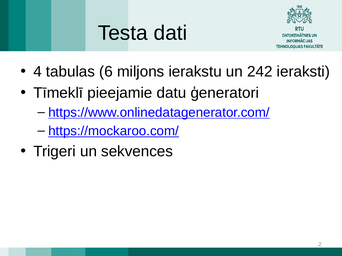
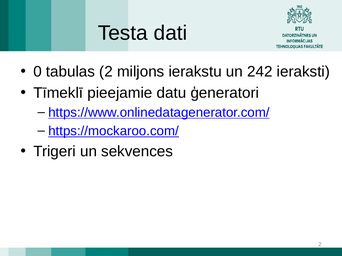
4: 4 -> 0
tabulas 6: 6 -> 2
